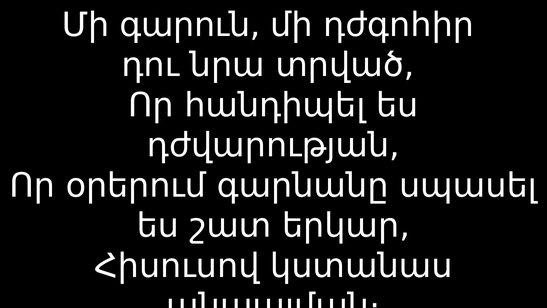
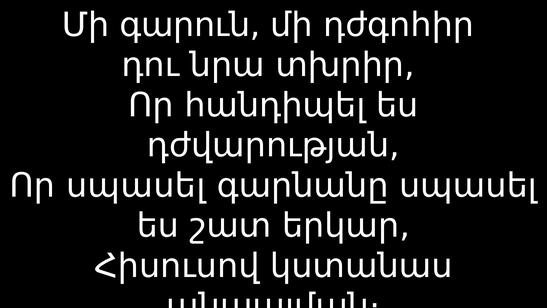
տրված: տրված -> տխրիր
Որ օրերում: օրերում -> սպասել
